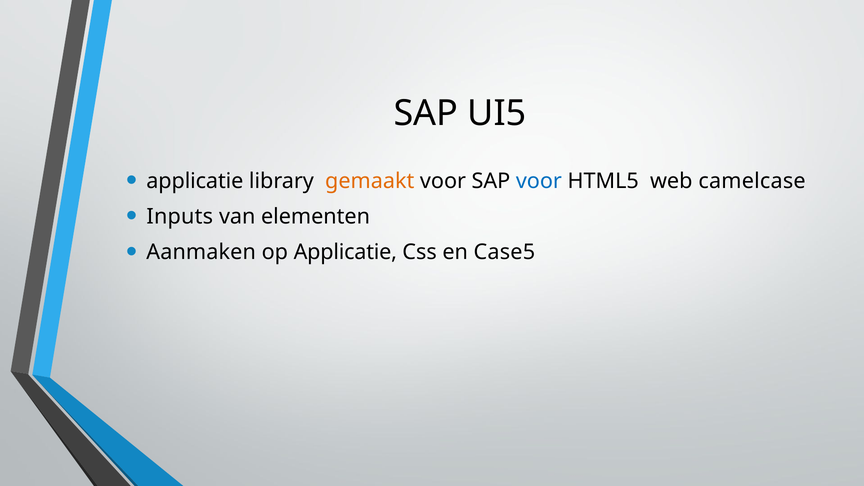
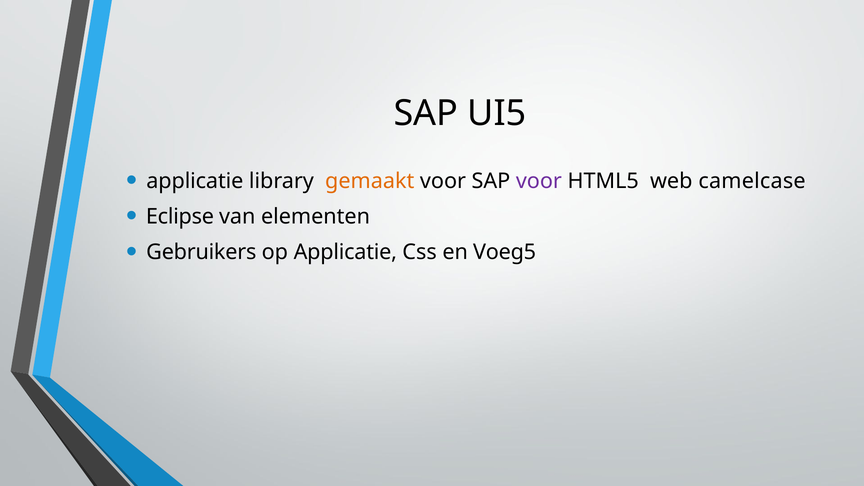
voor at (539, 181) colour: blue -> purple
Inputs: Inputs -> Eclipse
Aanmaken: Aanmaken -> Gebruikers
Case5: Case5 -> Voeg5
